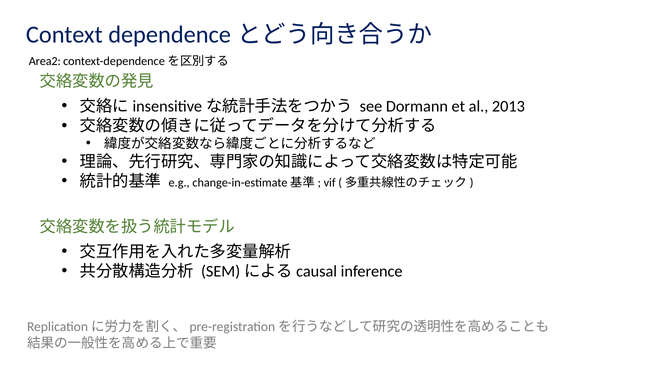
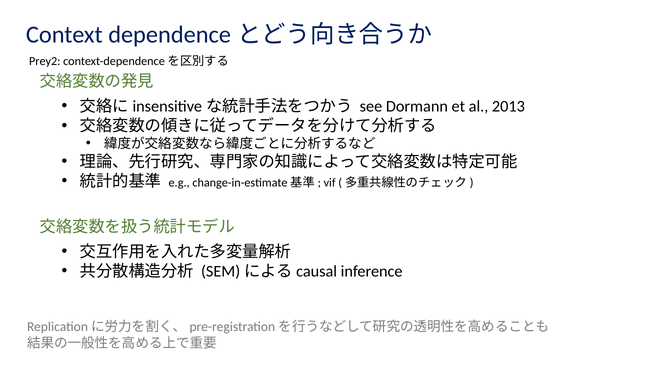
Area2: Area2 -> Prey2
